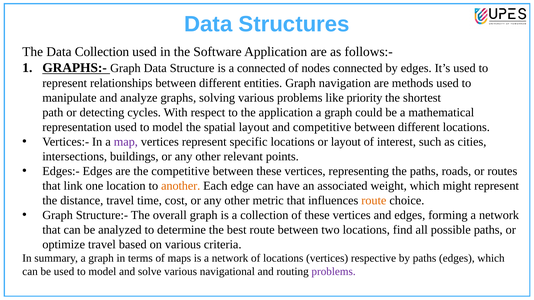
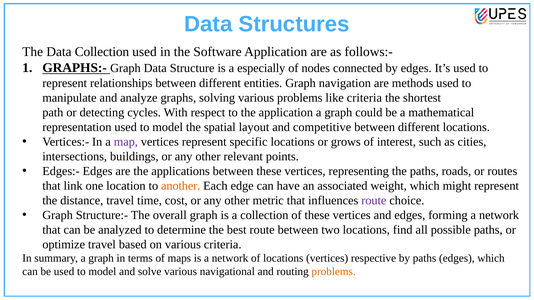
a connected: connected -> especially
like priority: priority -> criteria
or layout: layout -> grows
the competitive: competitive -> applications
route at (374, 201) colour: orange -> purple
problems at (334, 272) colour: purple -> orange
